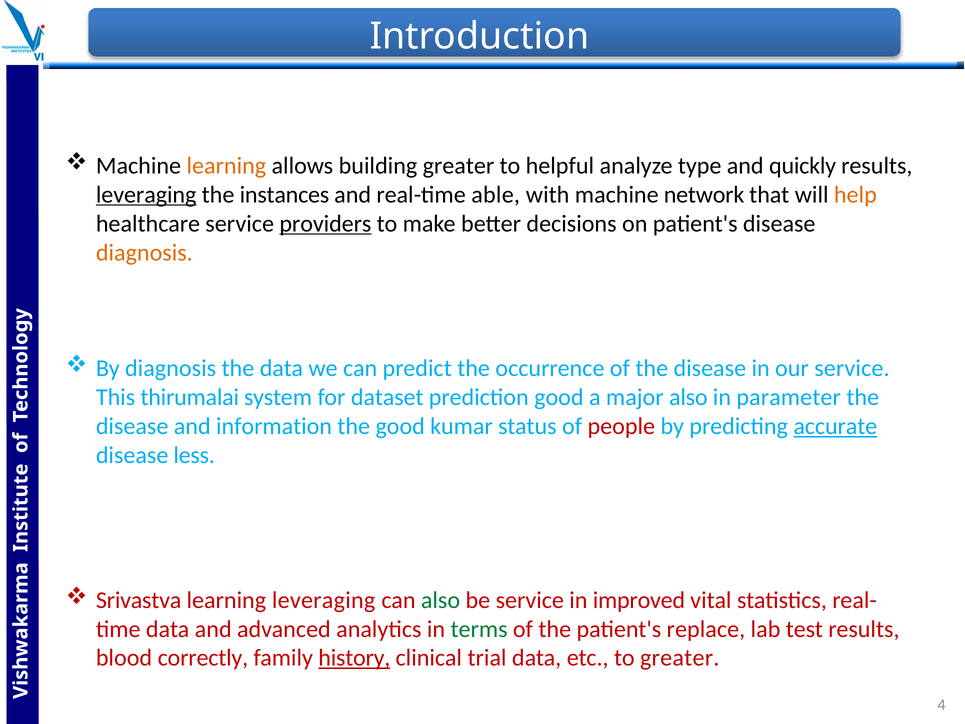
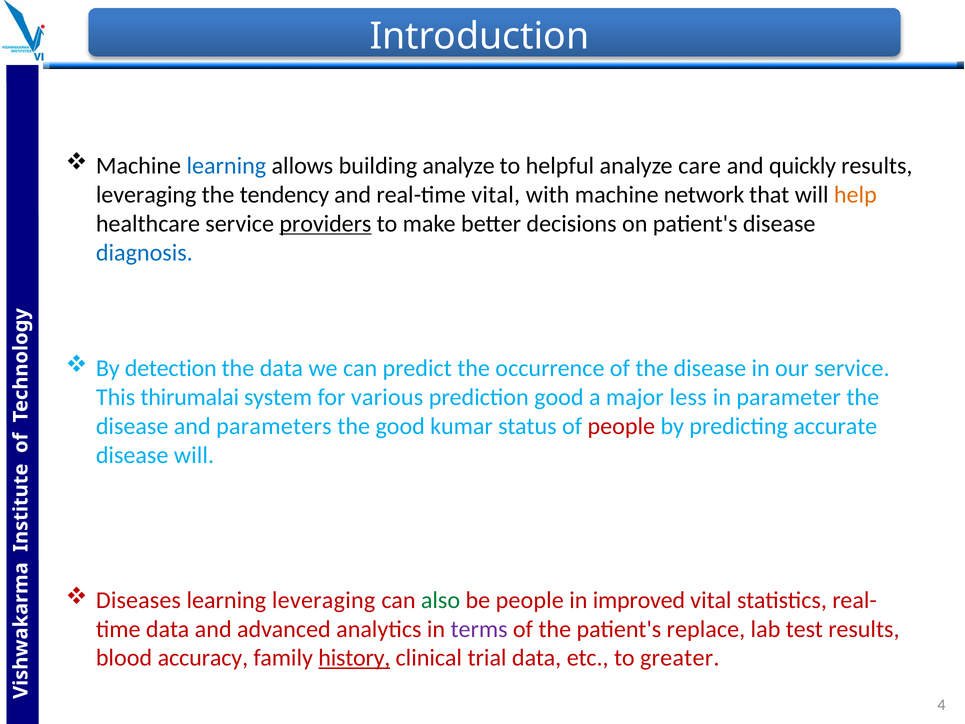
learning at (226, 166) colour: orange -> blue
building greater: greater -> analyze
type: type -> care
leveraging at (146, 195) underline: present -> none
instances: instances -> tendency
real-time able: able -> vital
diagnosis at (144, 252) colour: orange -> blue
By diagnosis: diagnosis -> detection
dataset: dataset -> various
major also: also -> less
information: information -> parameters
accurate underline: present -> none
disease less: less -> will
Srivastva: Srivastva -> Diseases
be service: service -> people
terms colour: green -> purple
correctly: correctly -> accuracy
